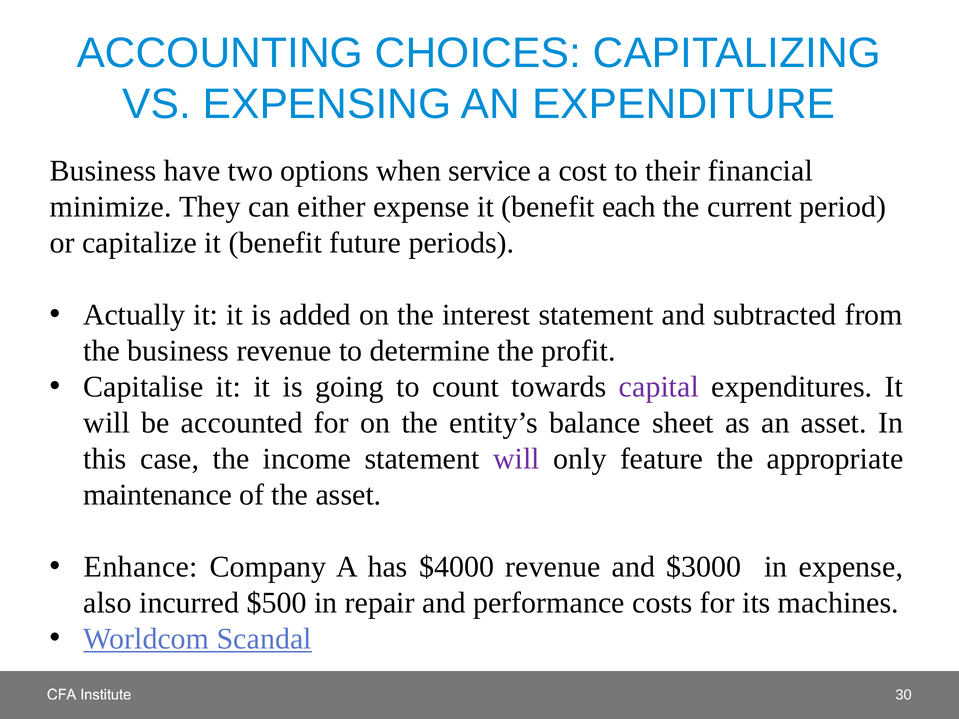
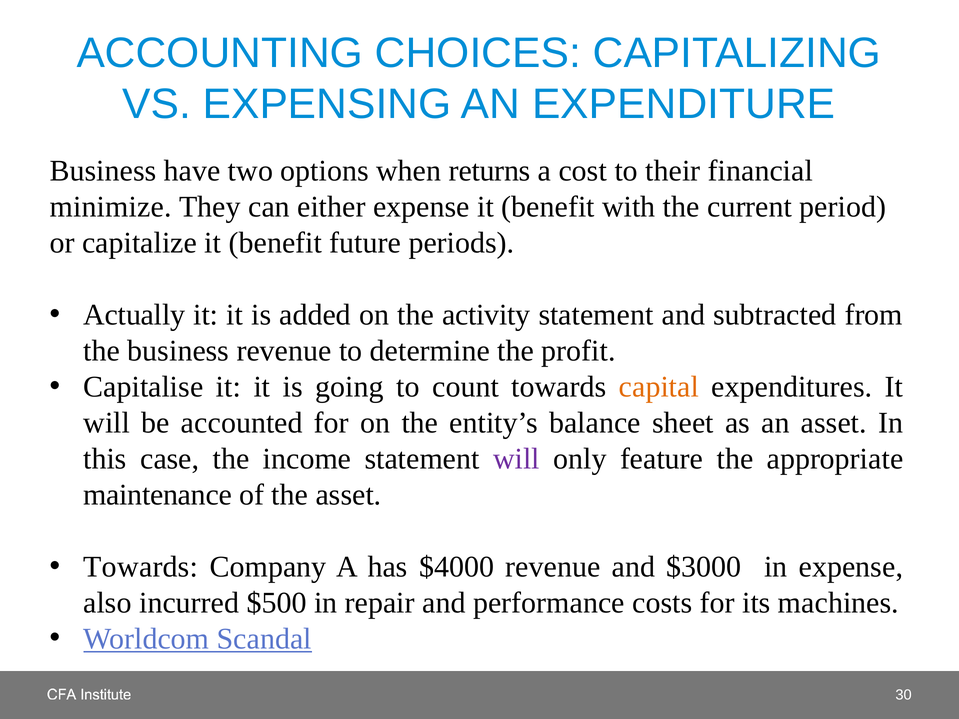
service: service -> returns
each: each -> with
interest: interest -> activity
capital colour: purple -> orange
Enhance at (141, 567): Enhance -> Towards
